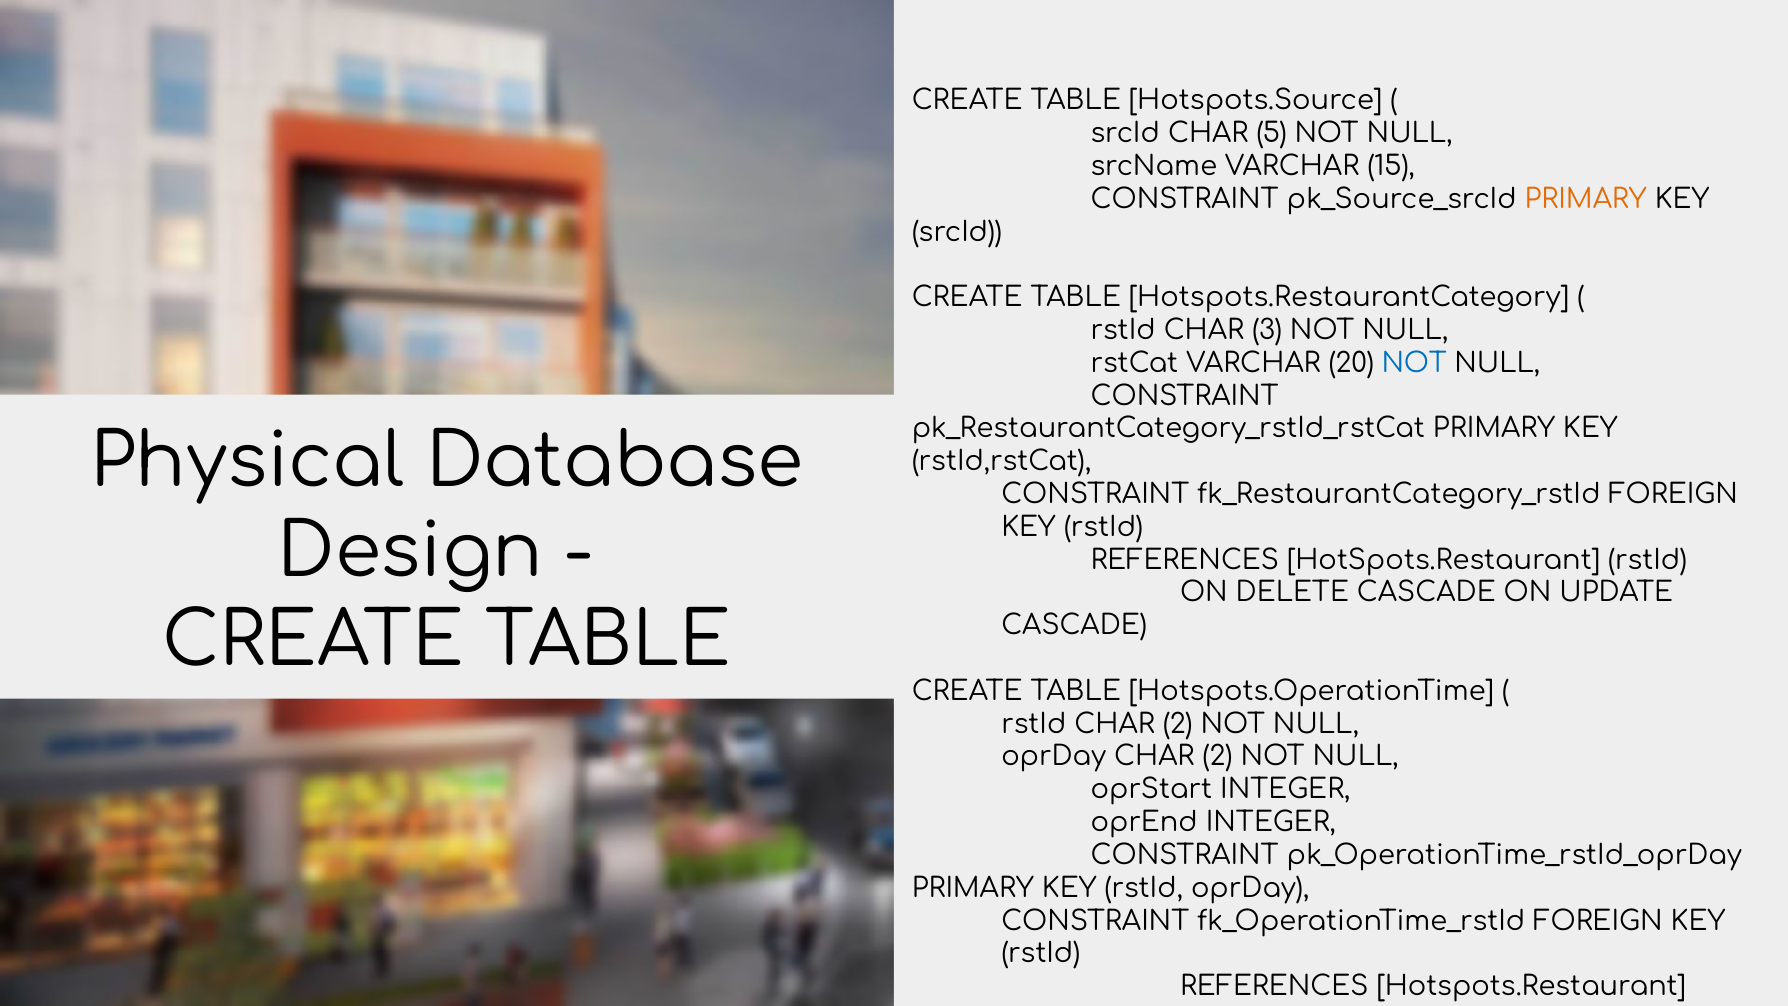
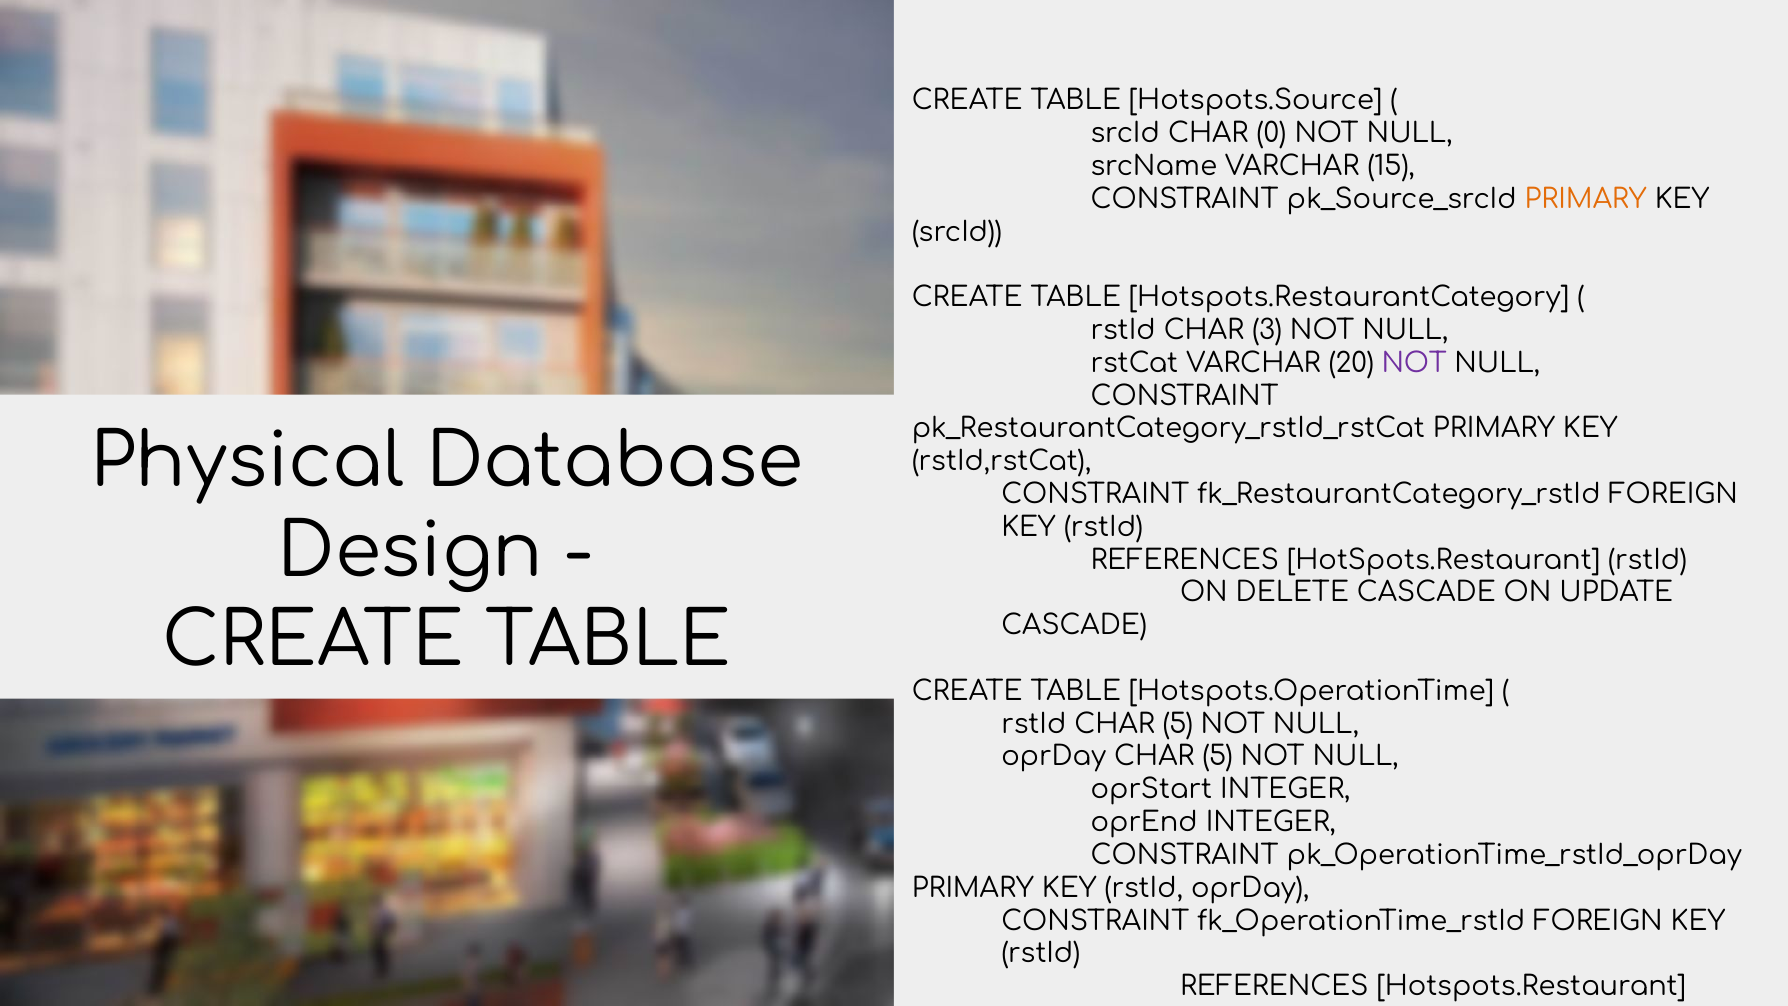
5: 5 -> 0
NOT at (1414, 363) colour: blue -> purple
rstId CHAR 2: 2 -> 5
oprDay CHAR 2: 2 -> 5
